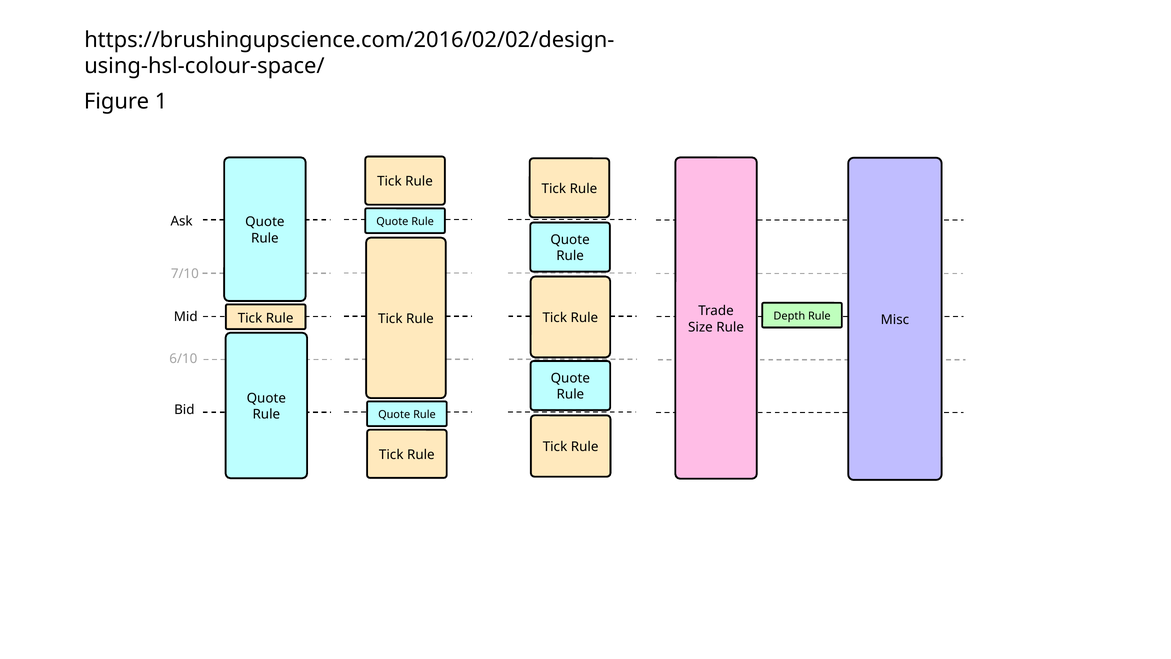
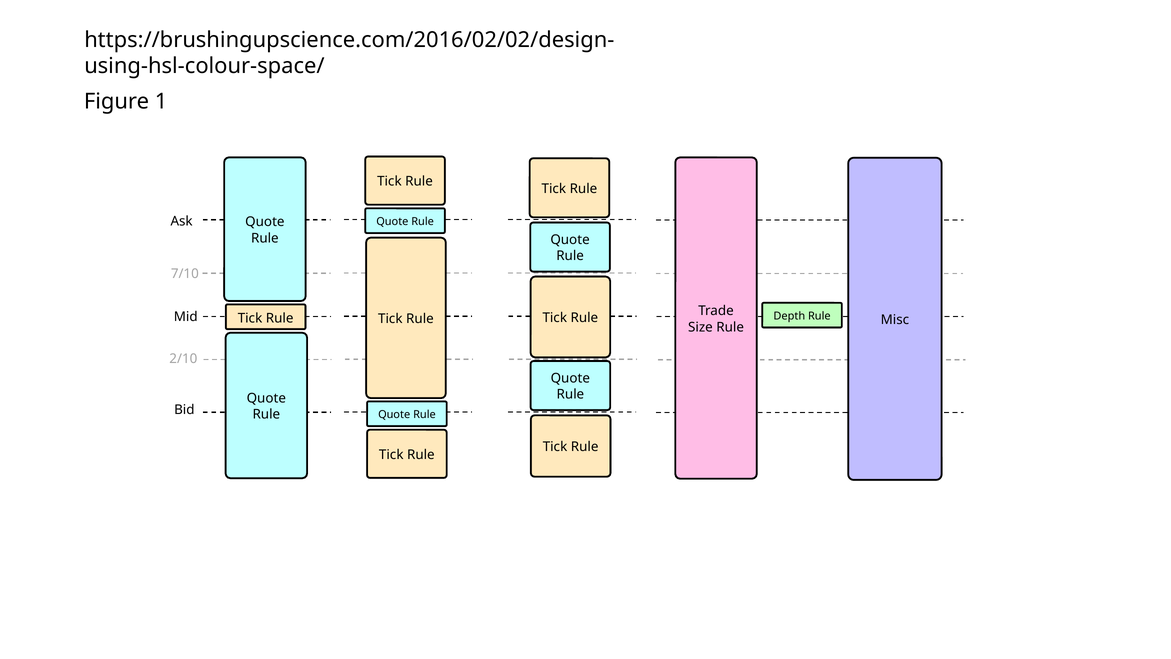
6/10: 6/10 -> 2/10
